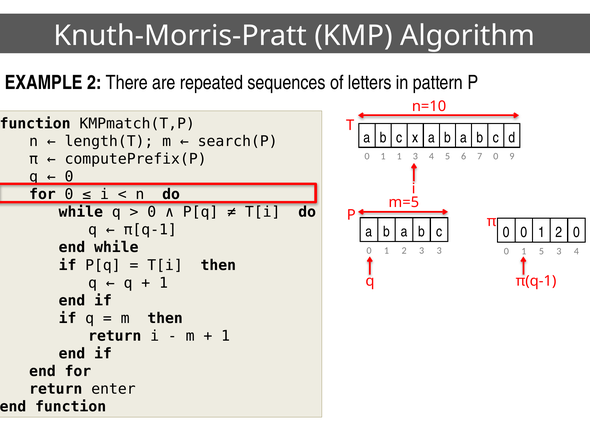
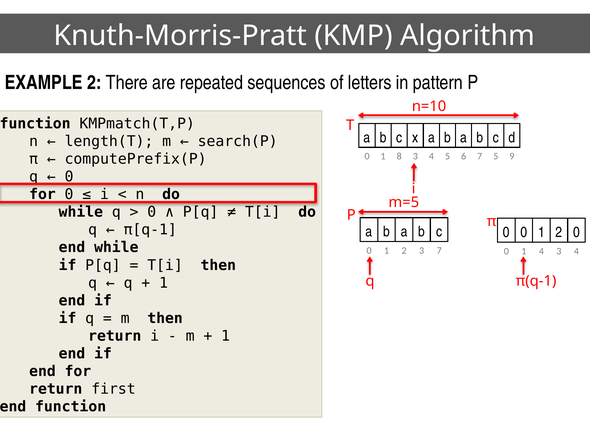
1 1: 1 -> 8
7 0: 0 -> 5
3 3: 3 -> 7
5 at (541, 251): 5 -> 4
enter: enter -> first
